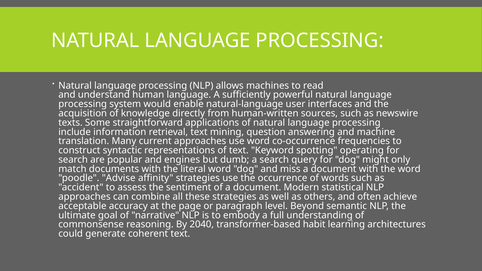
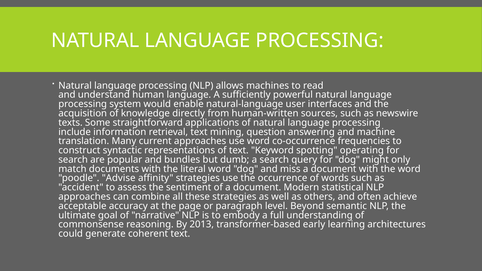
engines: engines -> bundles
2040: 2040 -> 2013
habit: habit -> early
